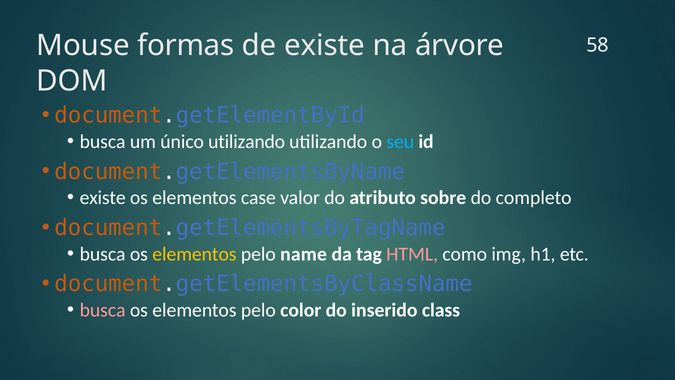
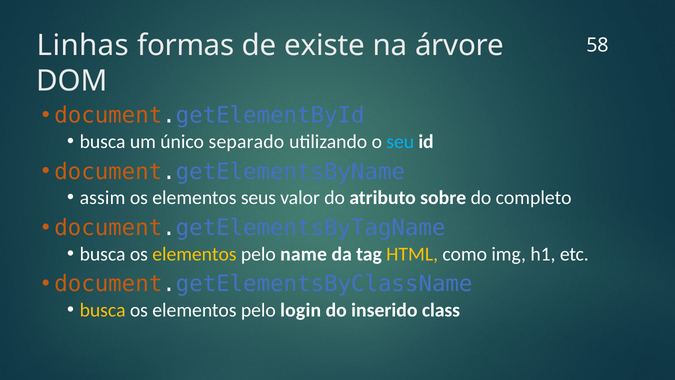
Mouse: Mouse -> Linhas
único utilizando: utilizando -> separado
existe at (103, 198): existe -> assim
case: case -> seus
HTML colour: pink -> yellow
busca at (103, 310) colour: pink -> yellow
color: color -> login
